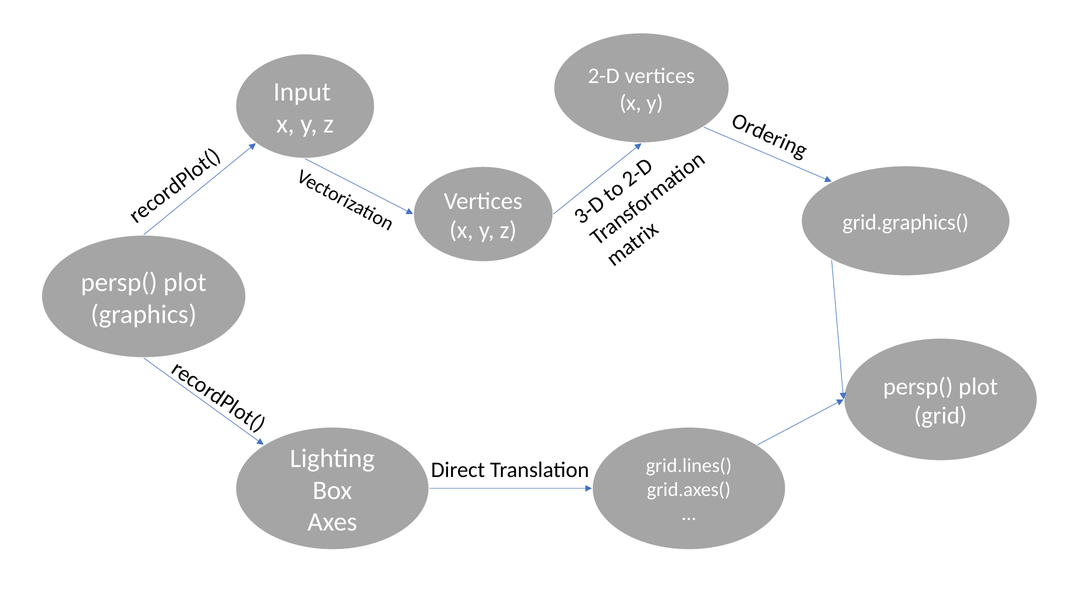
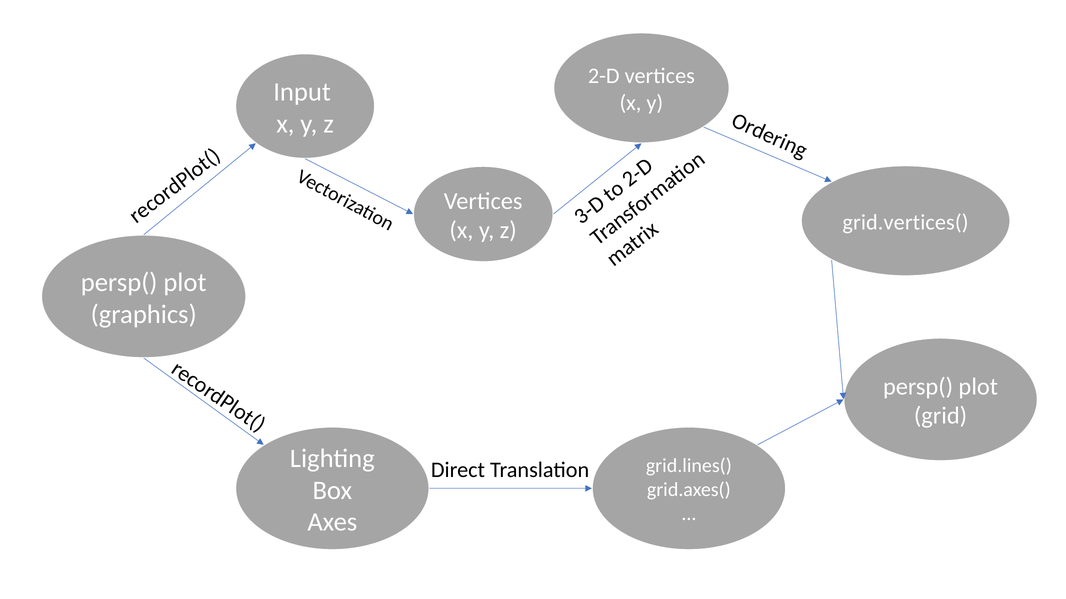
grid.graphics(: grid.graphics( -> grid.vertices(
